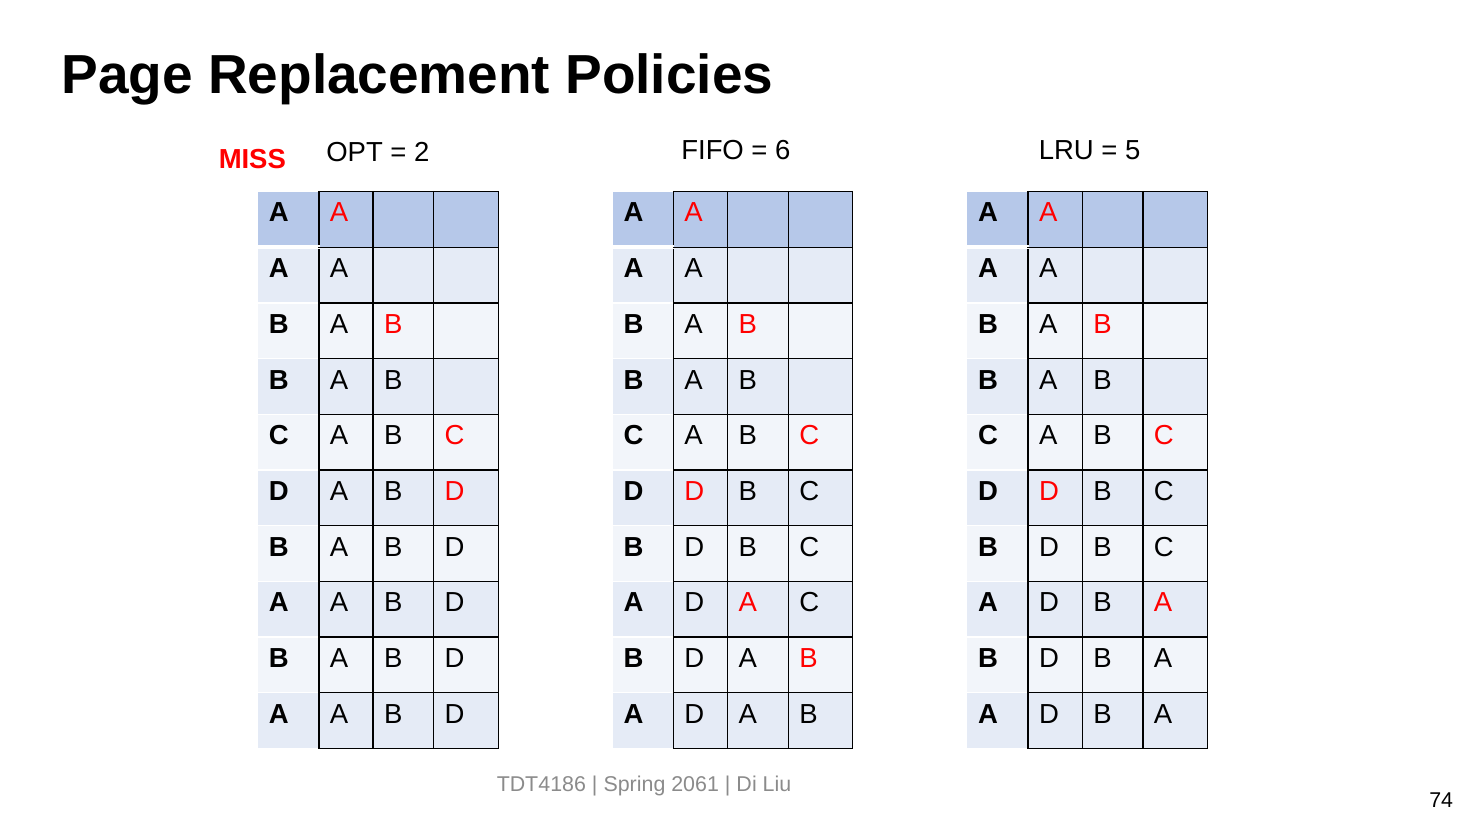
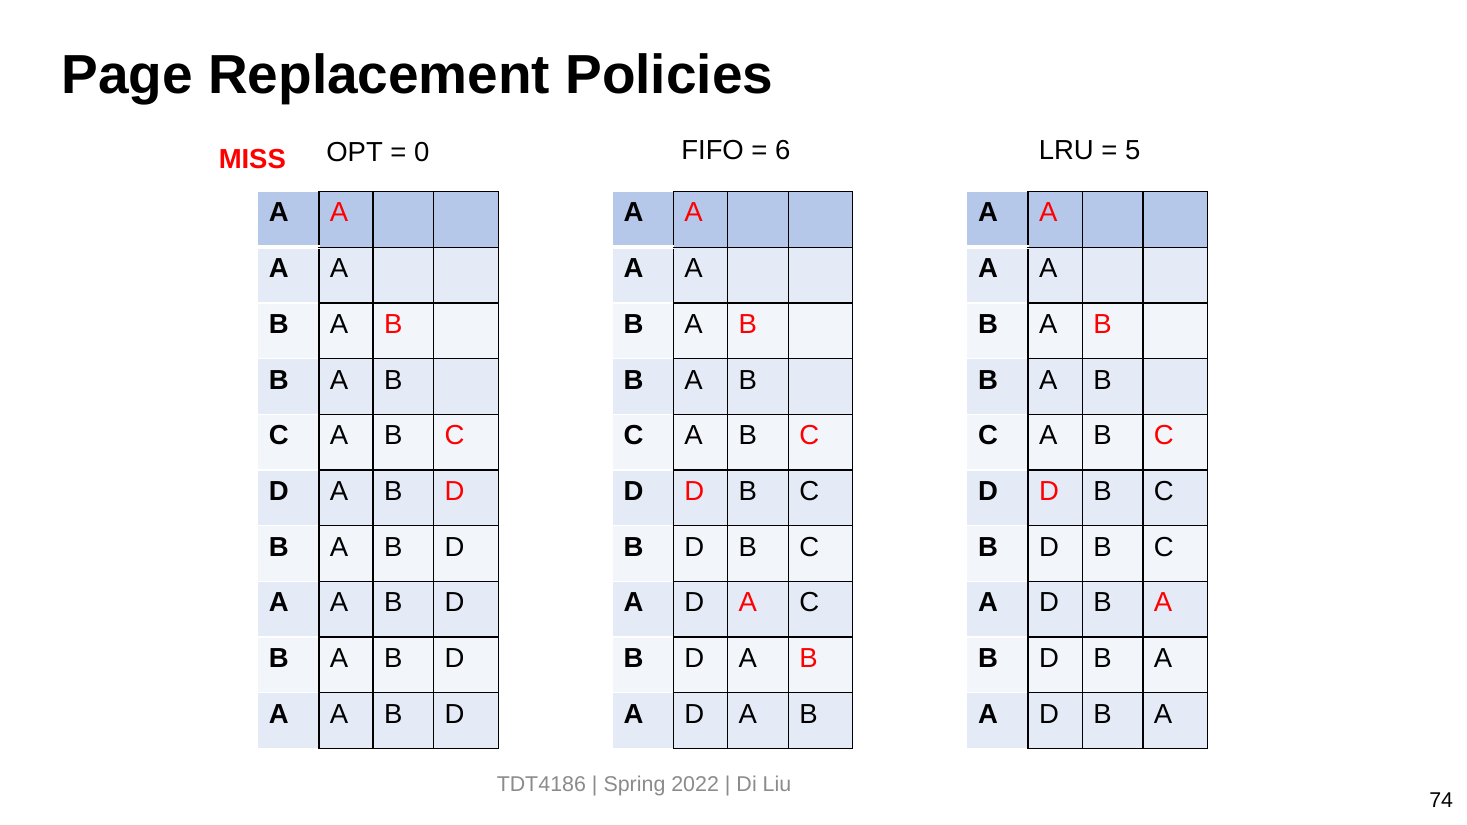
2: 2 -> 0
2061: 2061 -> 2022
